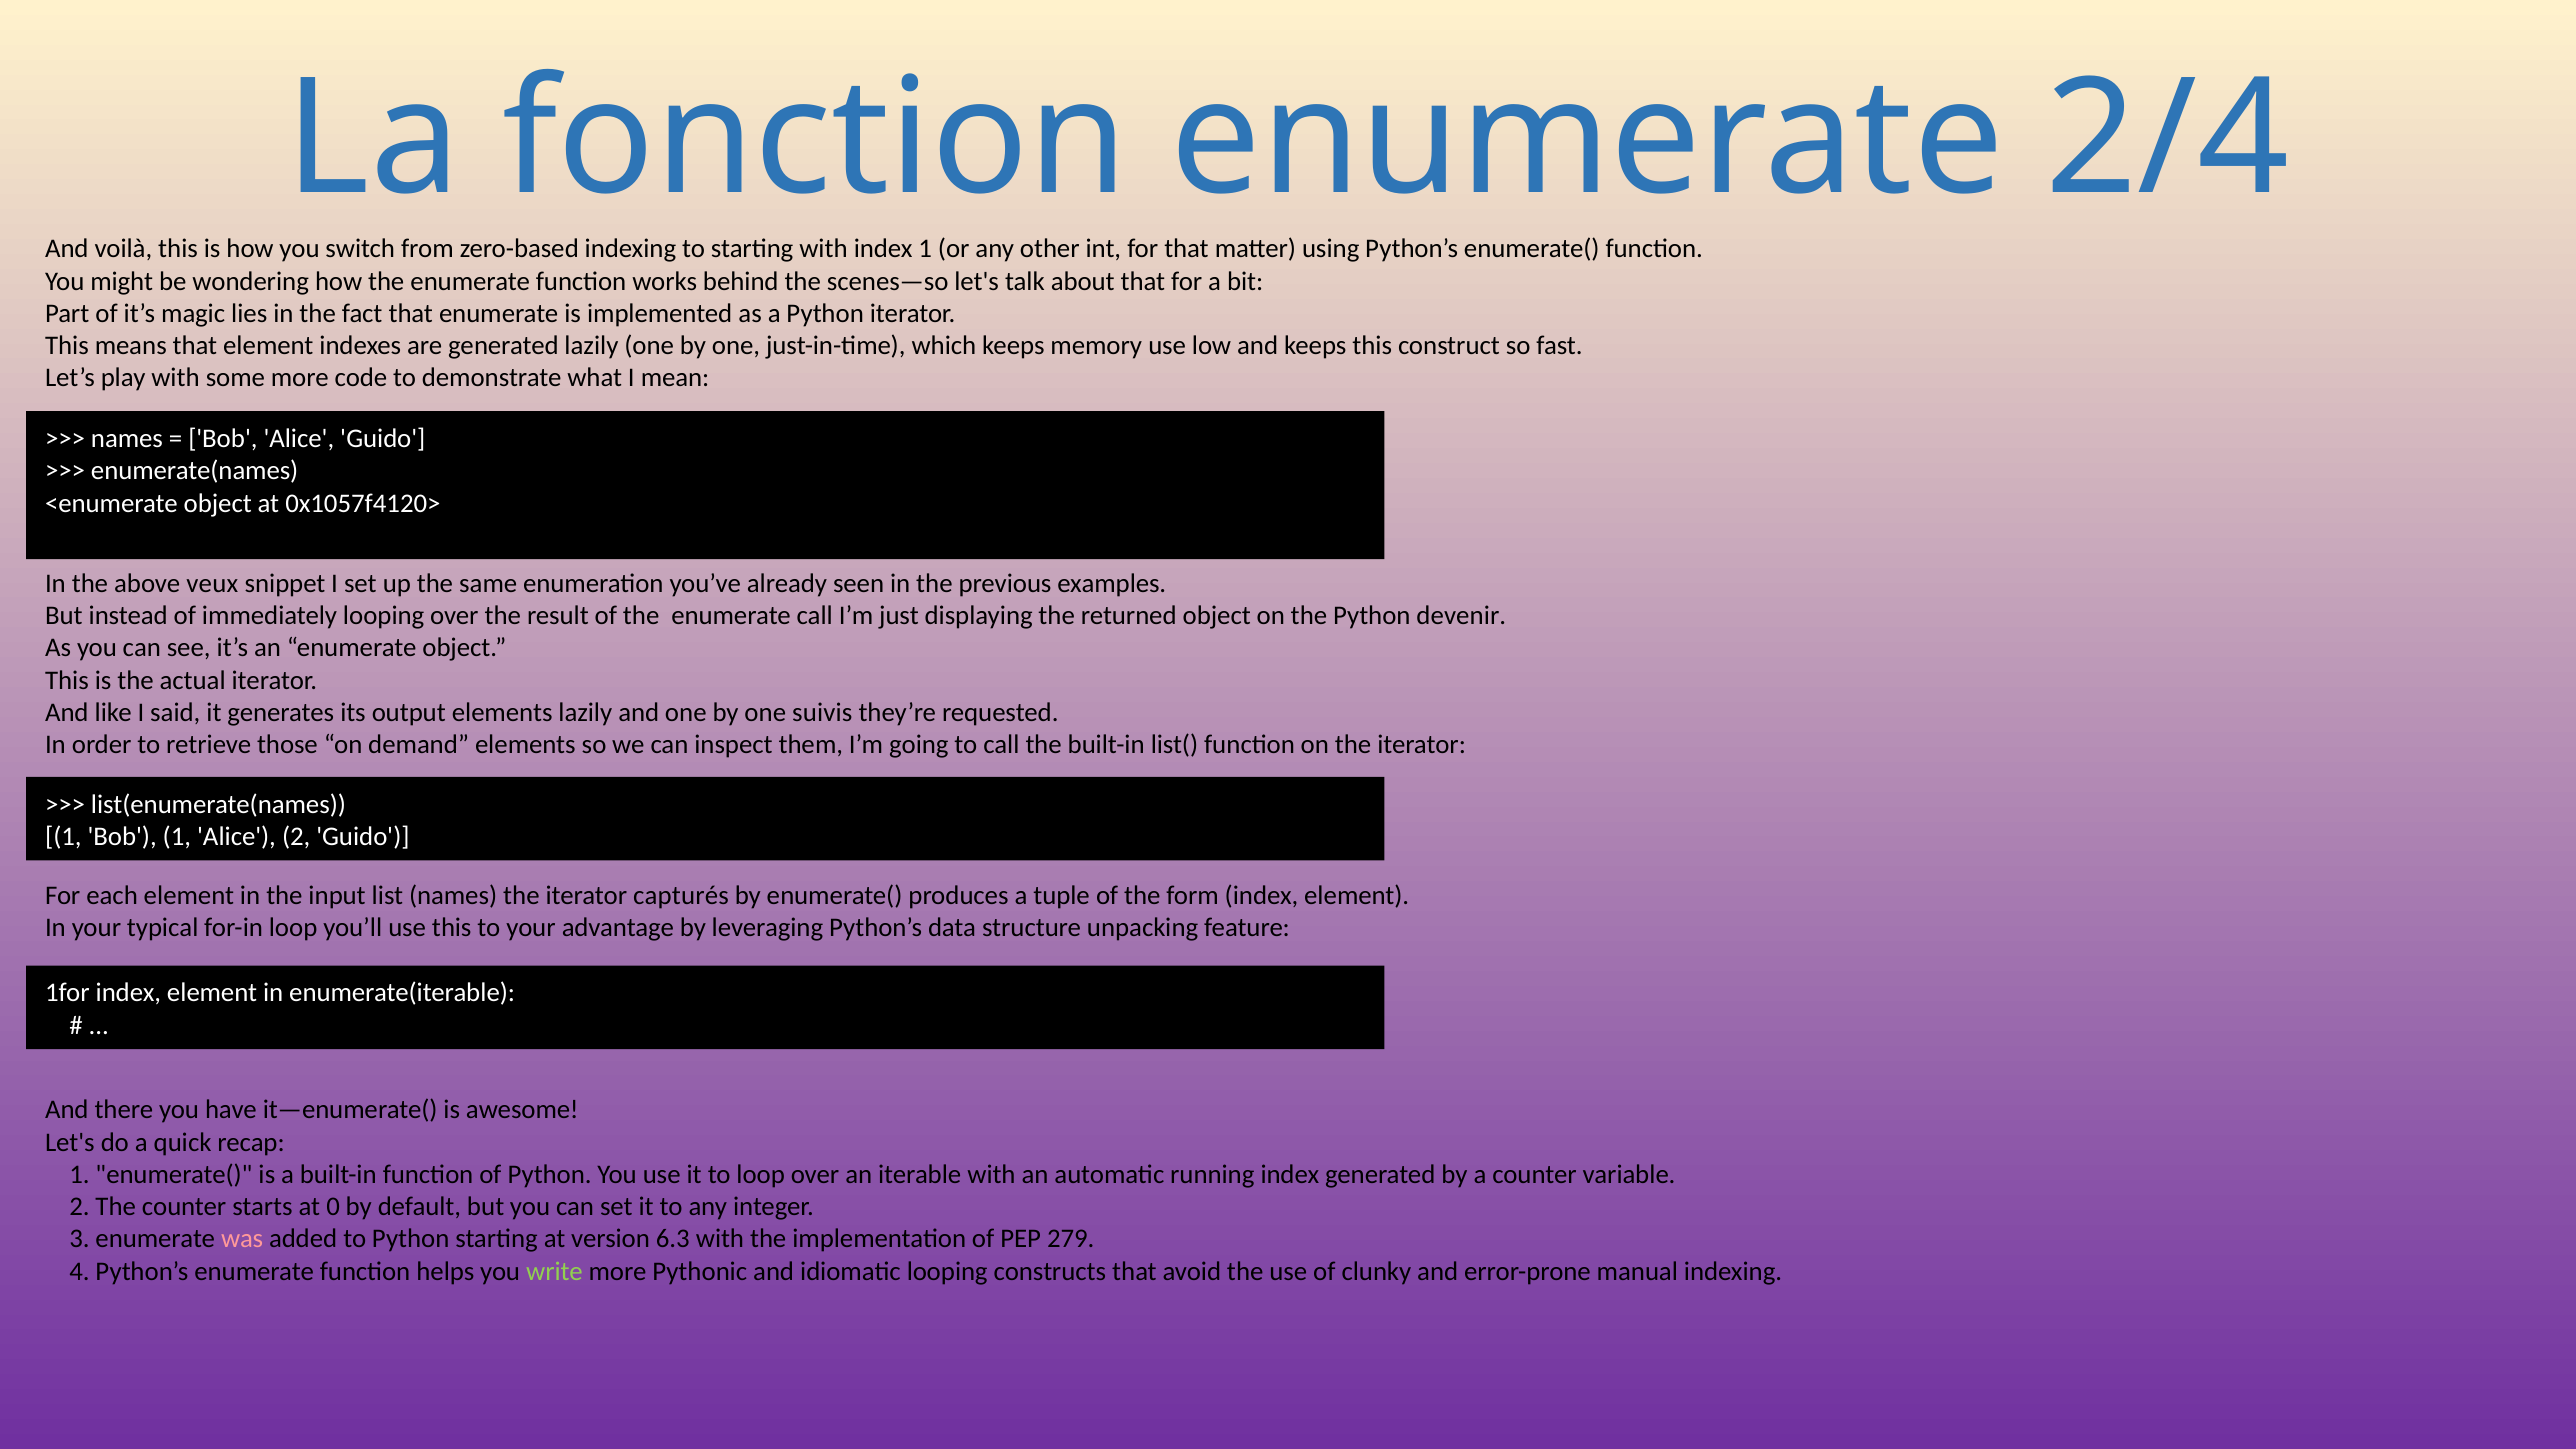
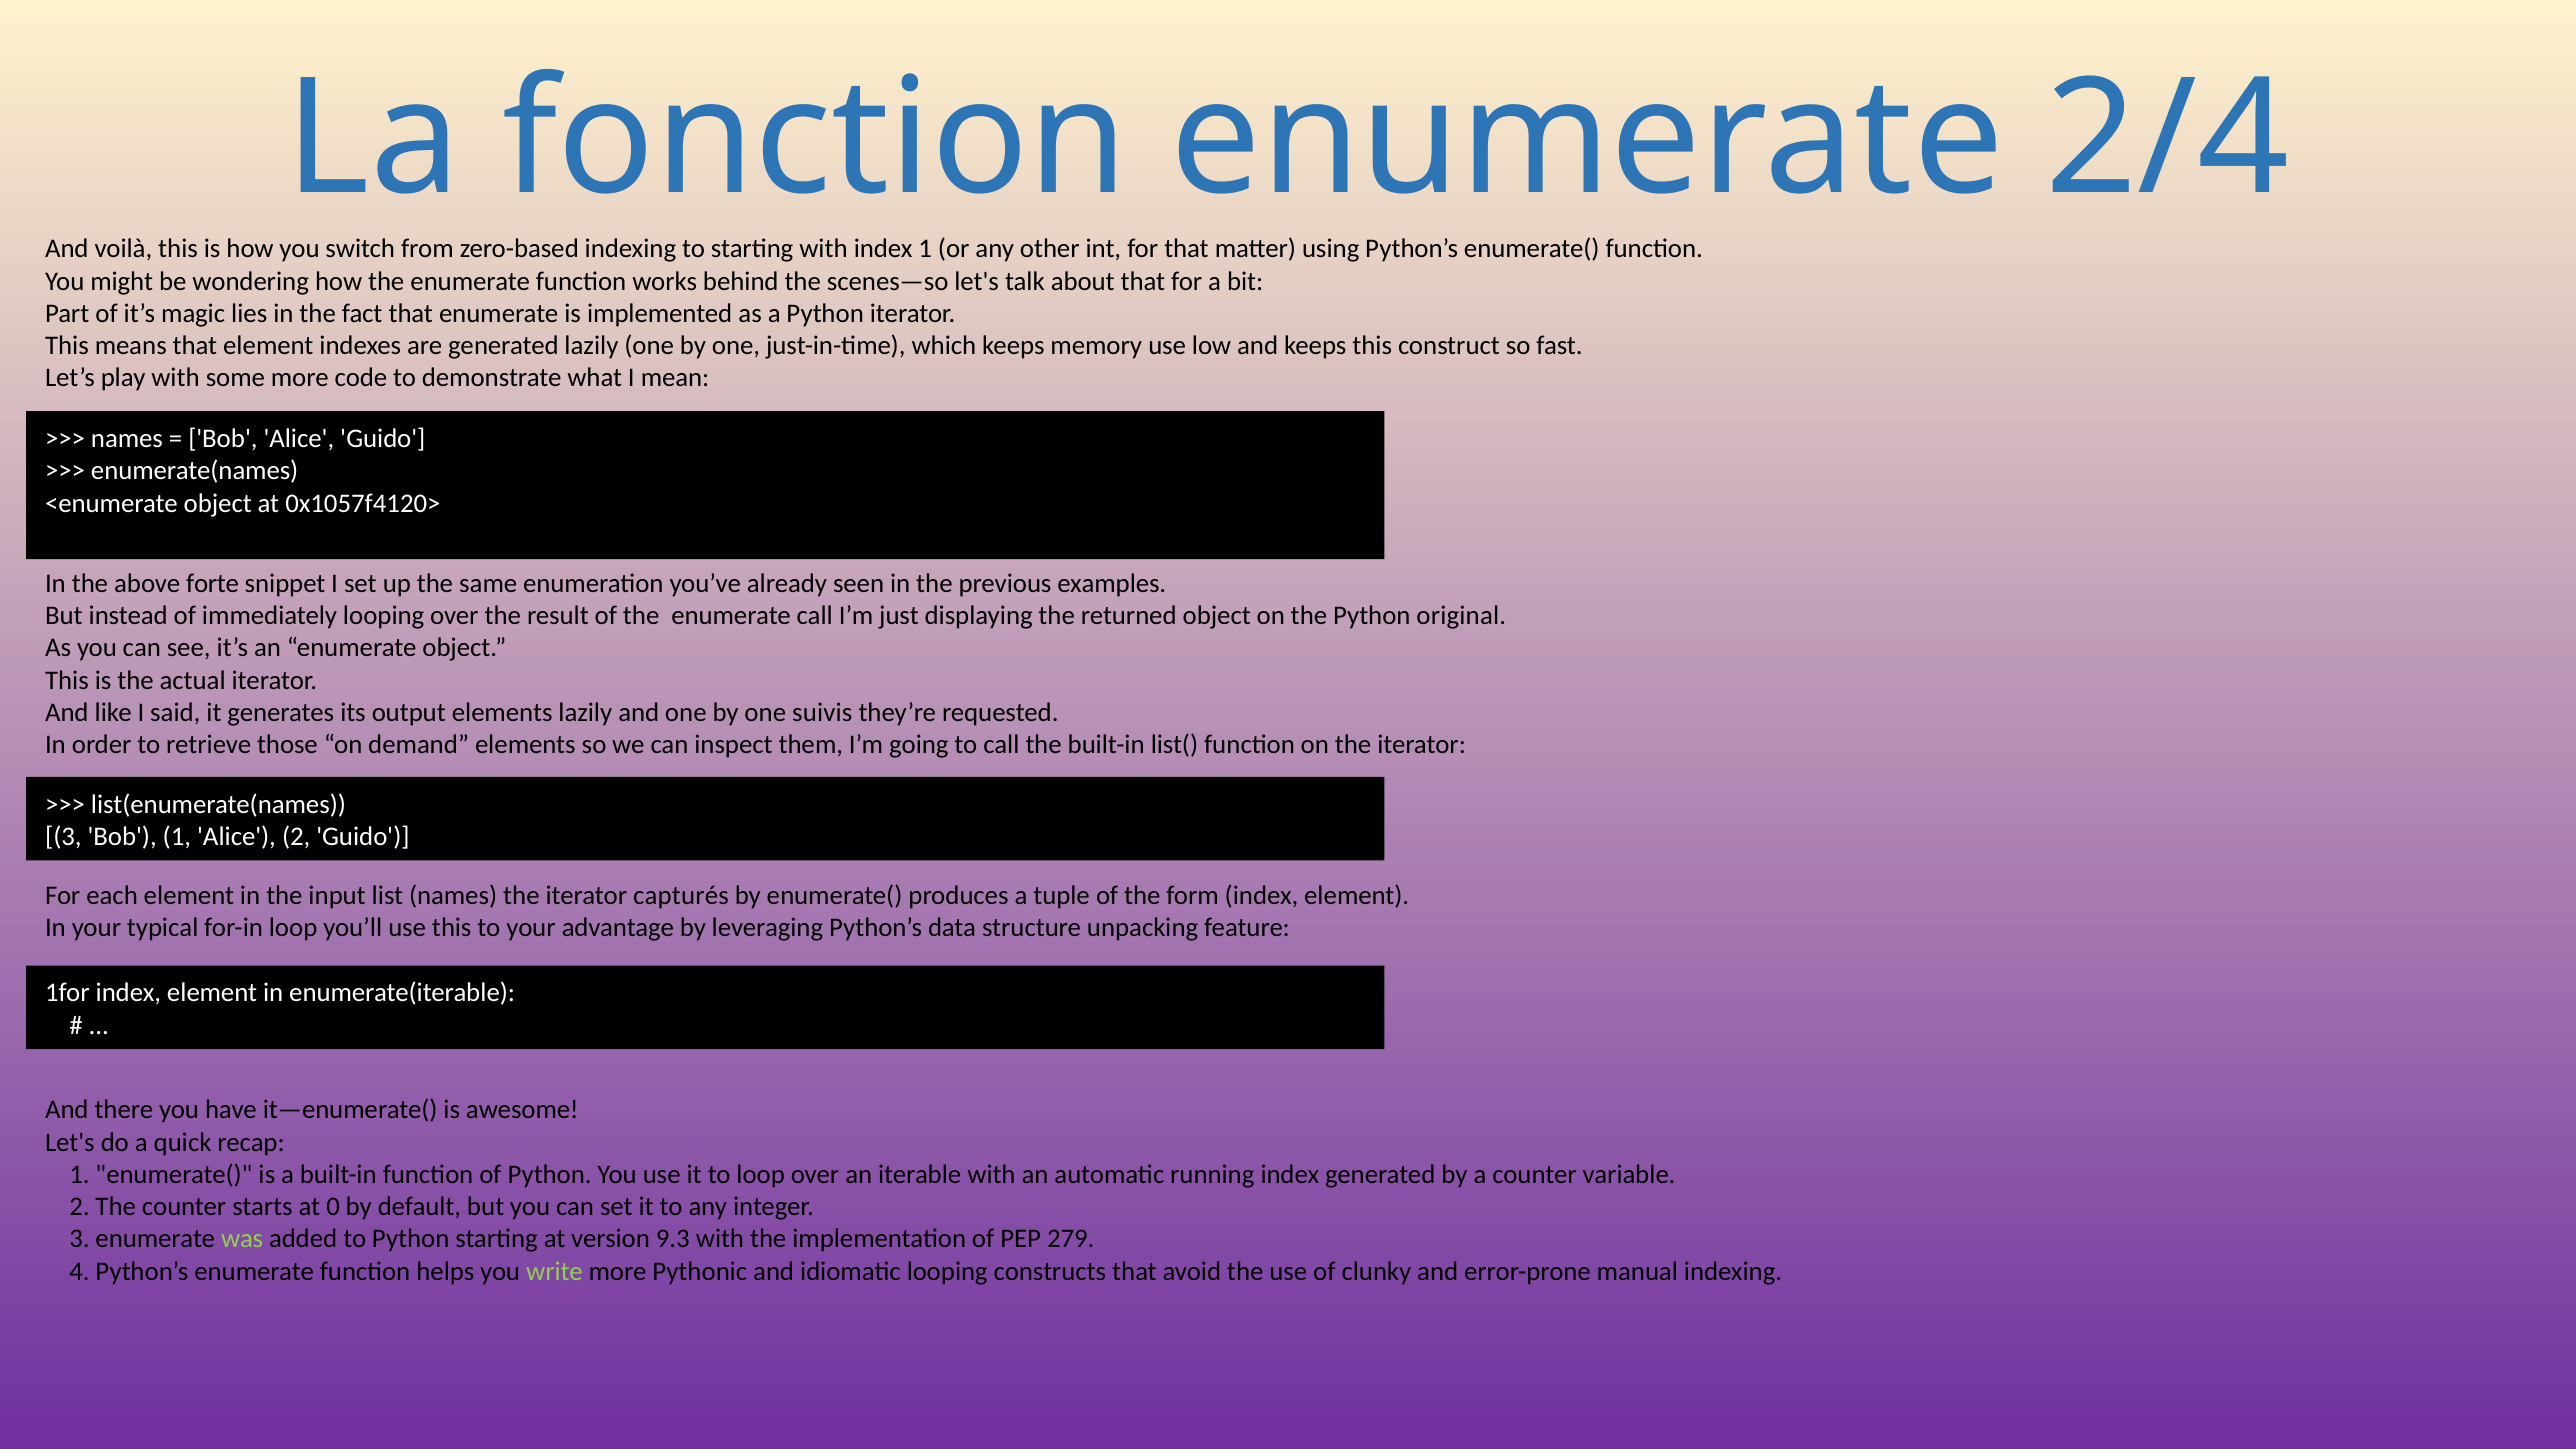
veux: veux -> forte
devenir: devenir -> original
1 at (63, 837): 1 -> 3
was colour: pink -> light green
6.3: 6.3 -> 9.3
